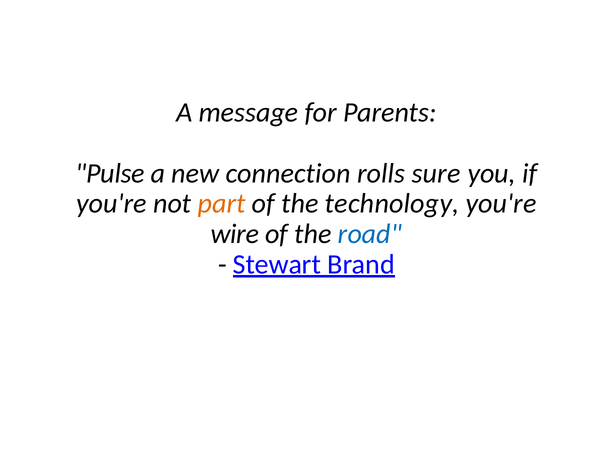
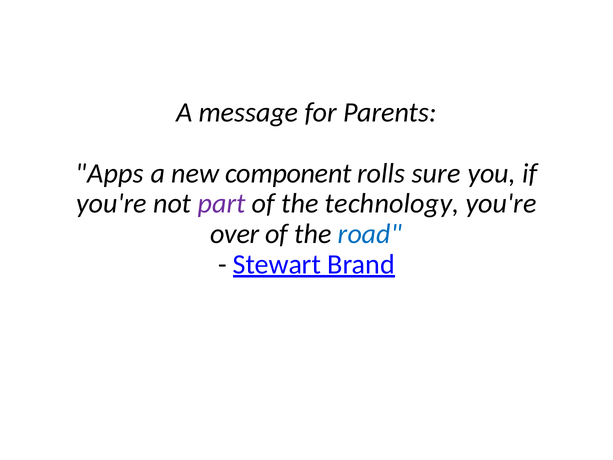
Pulse: Pulse -> Apps
connection: connection -> component
part colour: orange -> purple
wire: wire -> over
